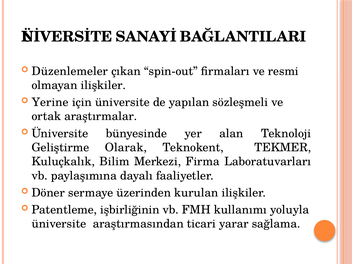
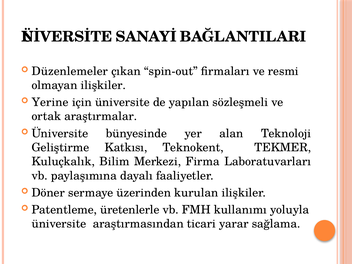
Olarak: Olarak -> Katkısı
işbirliğinin: işbirliğinin -> üretenlerle
